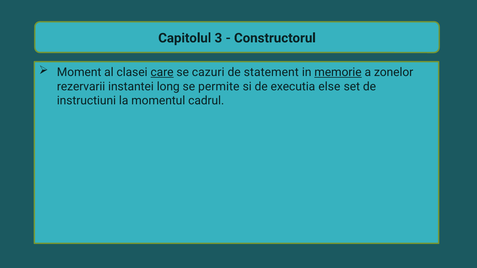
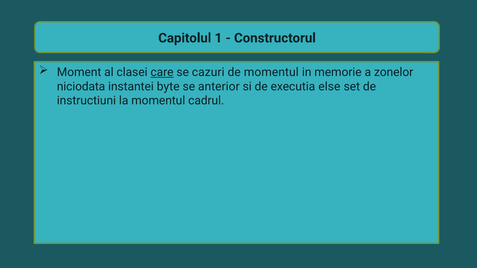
3: 3 -> 1
de statement: statement -> momentul
memorie underline: present -> none
rezervarii: rezervarii -> niciodata
long: long -> byte
permite: permite -> anterior
